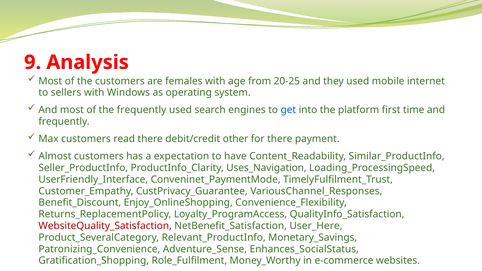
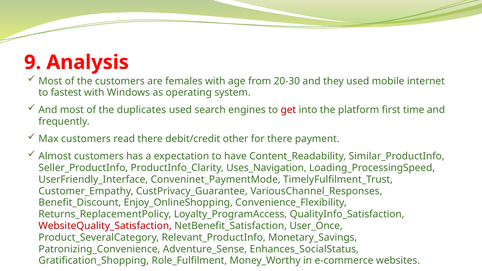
20-25: 20-25 -> 20-30
sellers: sellers -> fastest
the frequently: frequently -> duplicates
get colour: blue -> red
User_Here: User_Here -> User_Once
